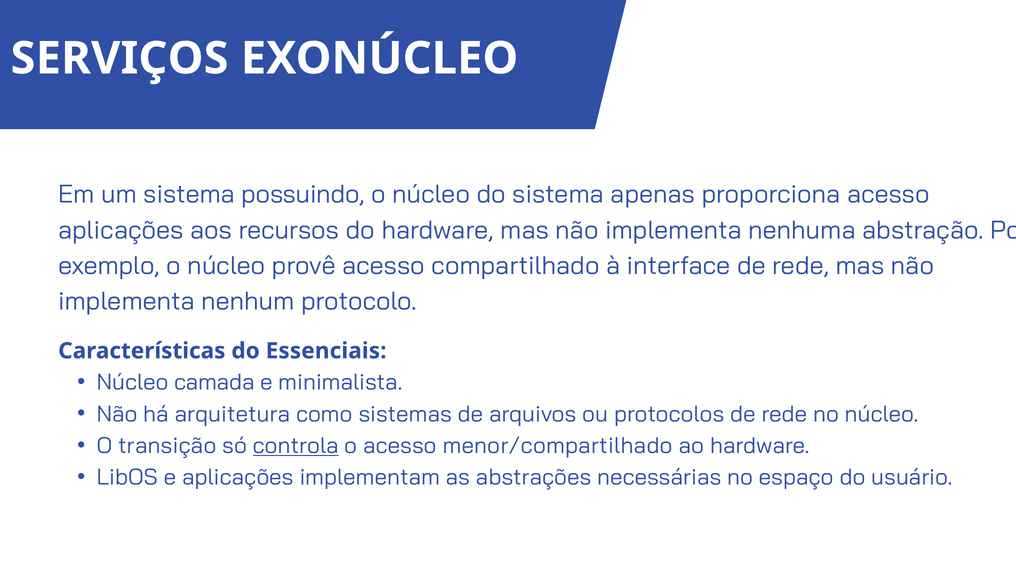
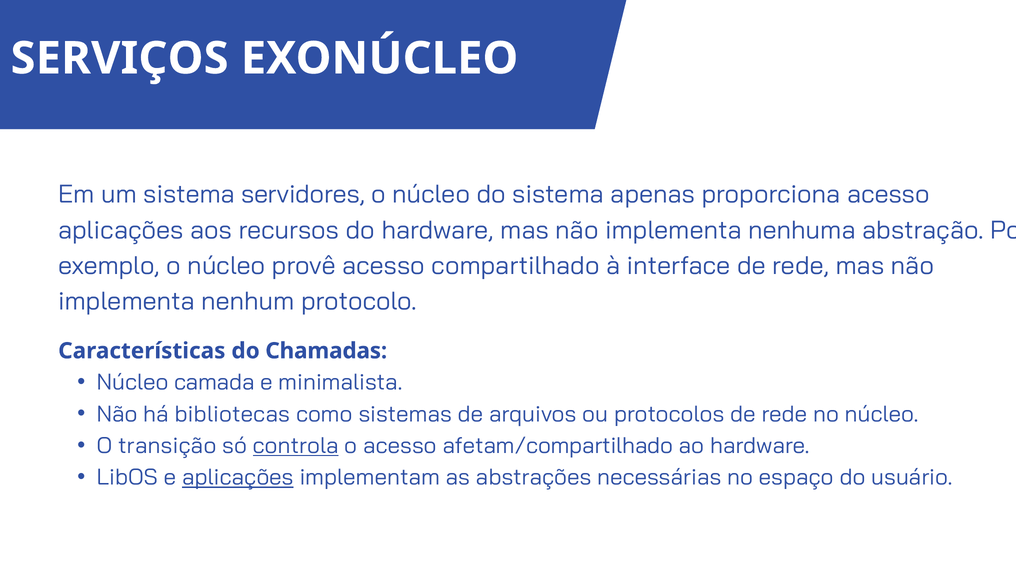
possuindo: possuindo -> servidores
Essenciais: Essenciais -> Chamadas
arquitetura: arquitetura -> bibliotecas
menor/compartilhado: menor/compartilhado -> afetam/compartilhado
aplicações at (238, 477) underline: none -> present
